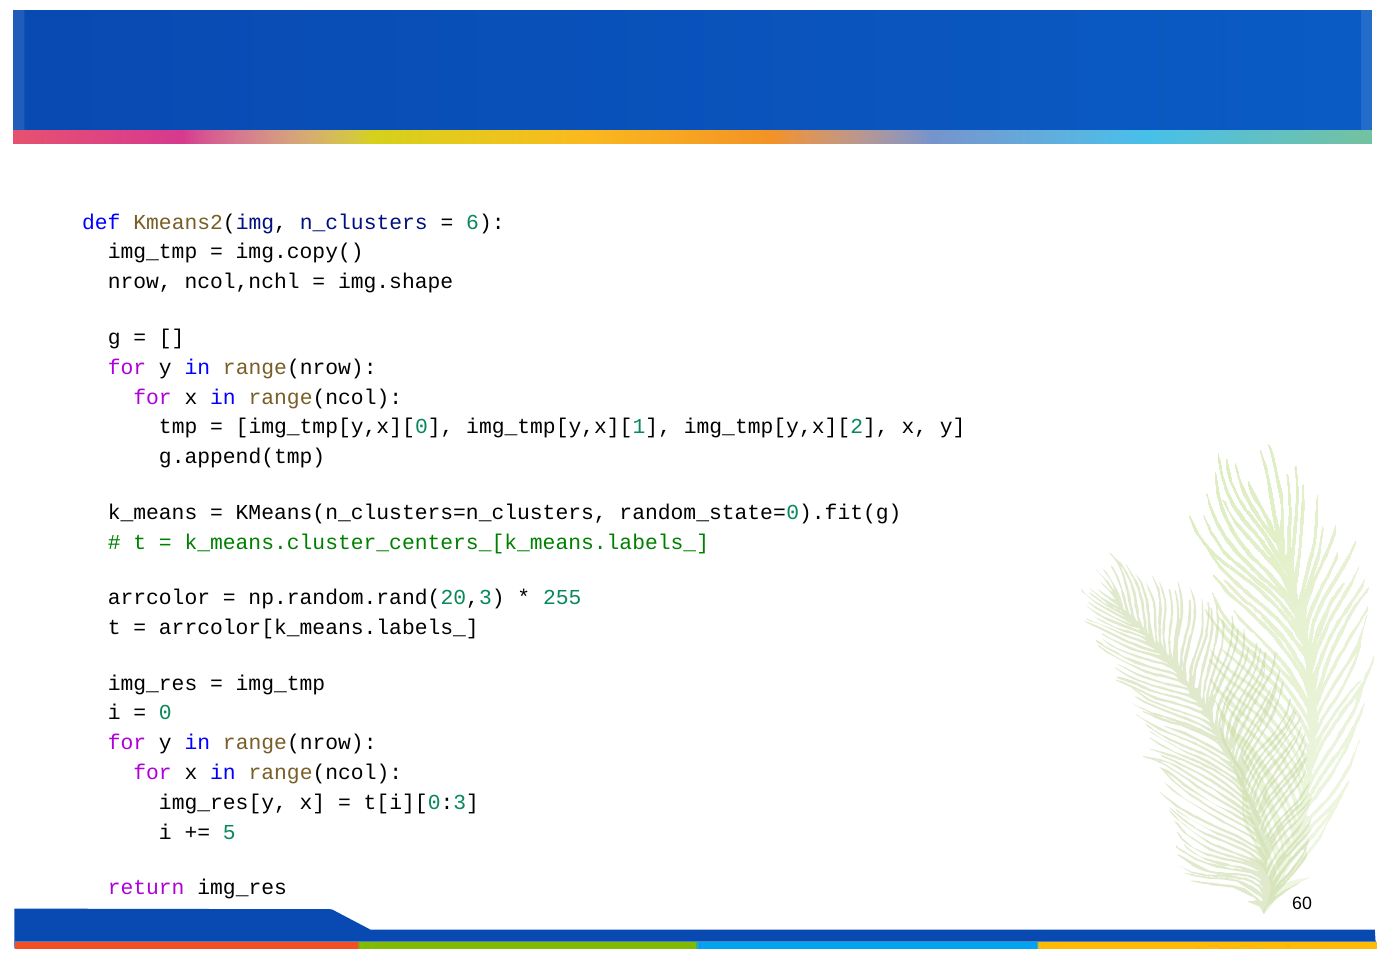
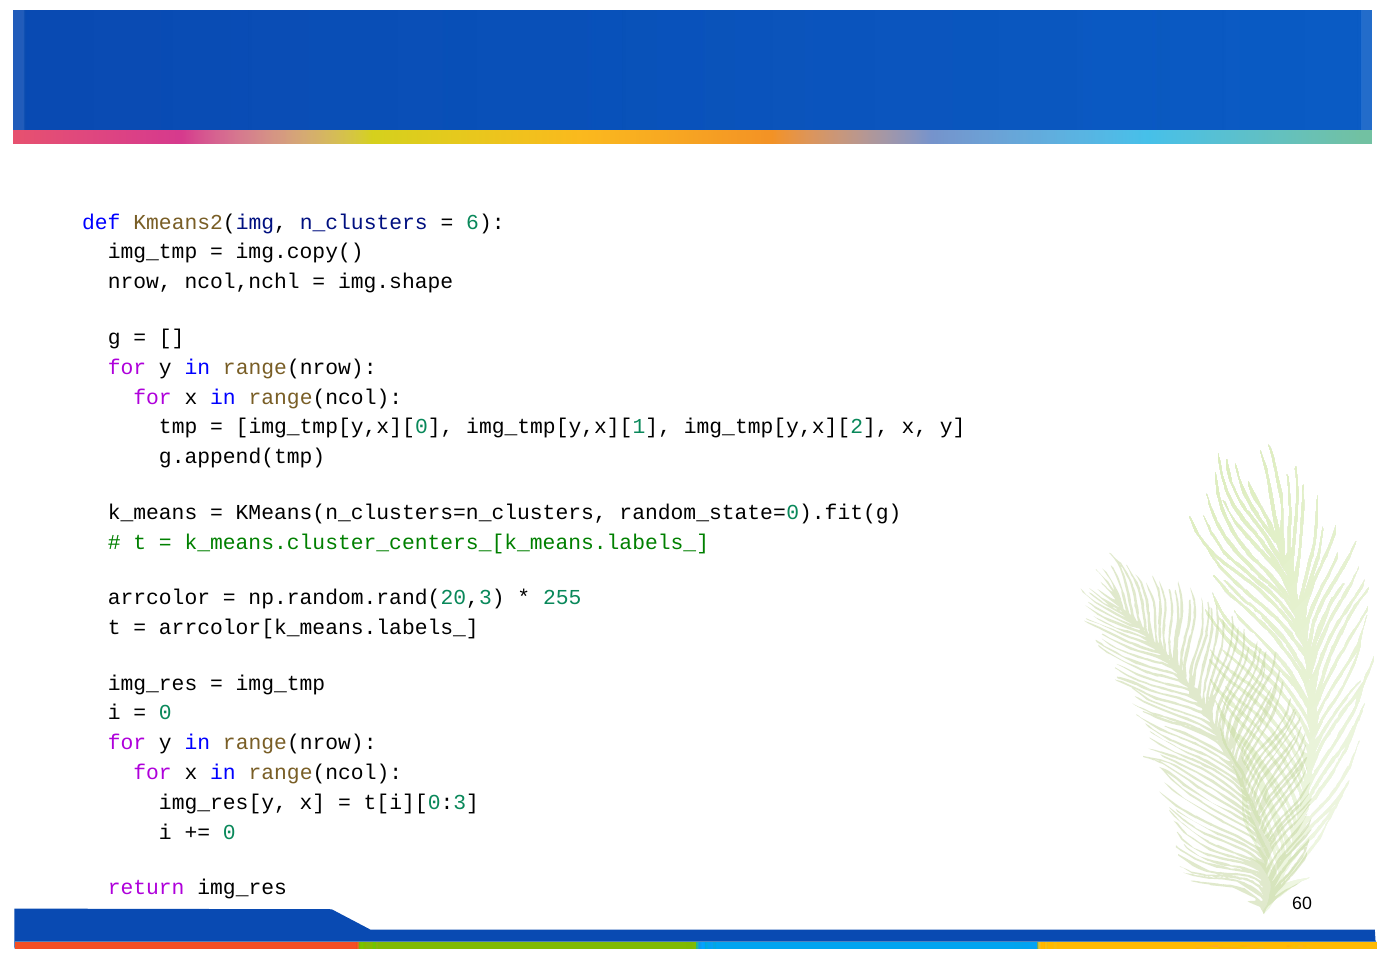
5 at (229, 833): 5 -> 0
